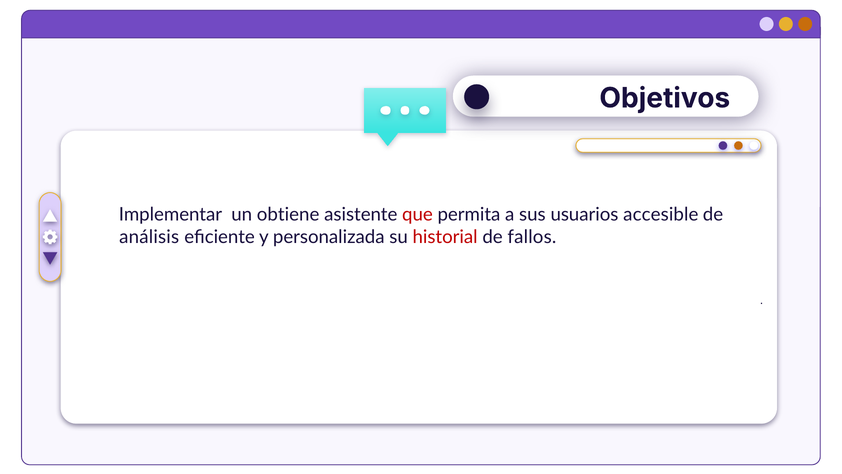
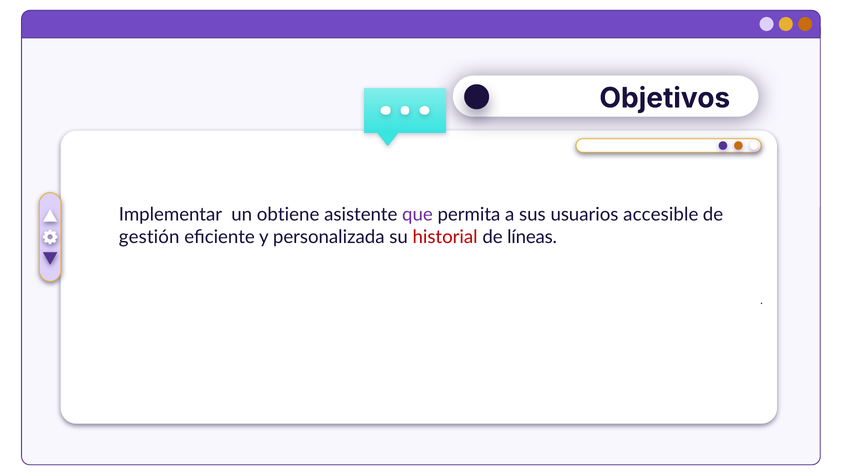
que colour: red -> purple
análisis: análisis -> gestión
fallos: fallos -> líneas
